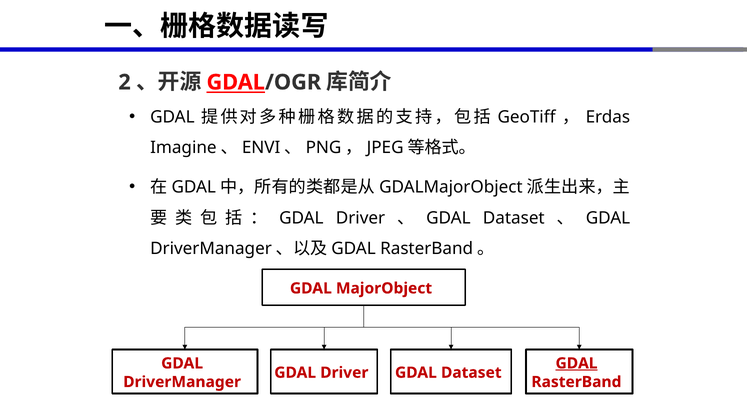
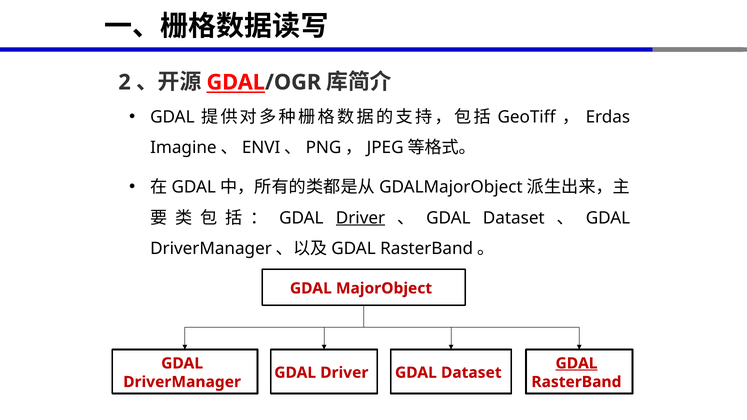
Driver at (360, 218) underline: none -> present
